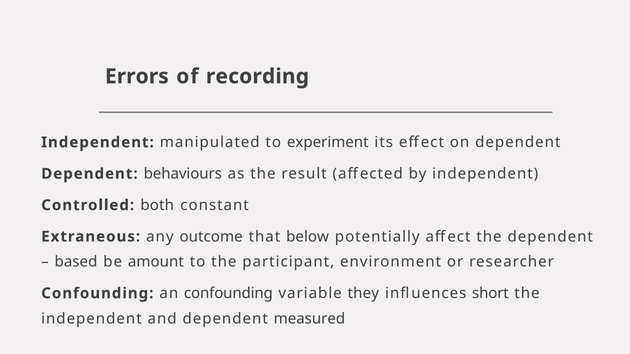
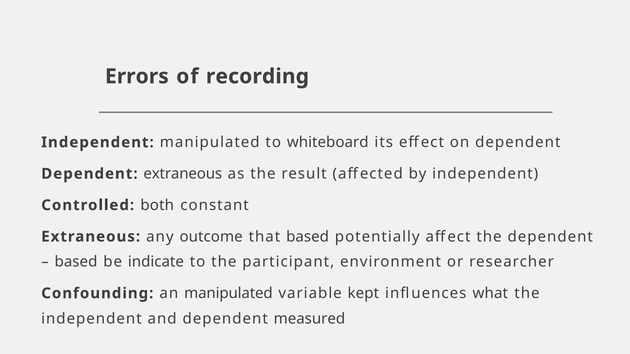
experiment: experiment -> whiteboard
Dependent behaviours: behaviours -> extraneous
that below: below -> based
amount: amount -> indicate
an confounding: confounding -> manipulated
they: they -> kept
short: short -> what
